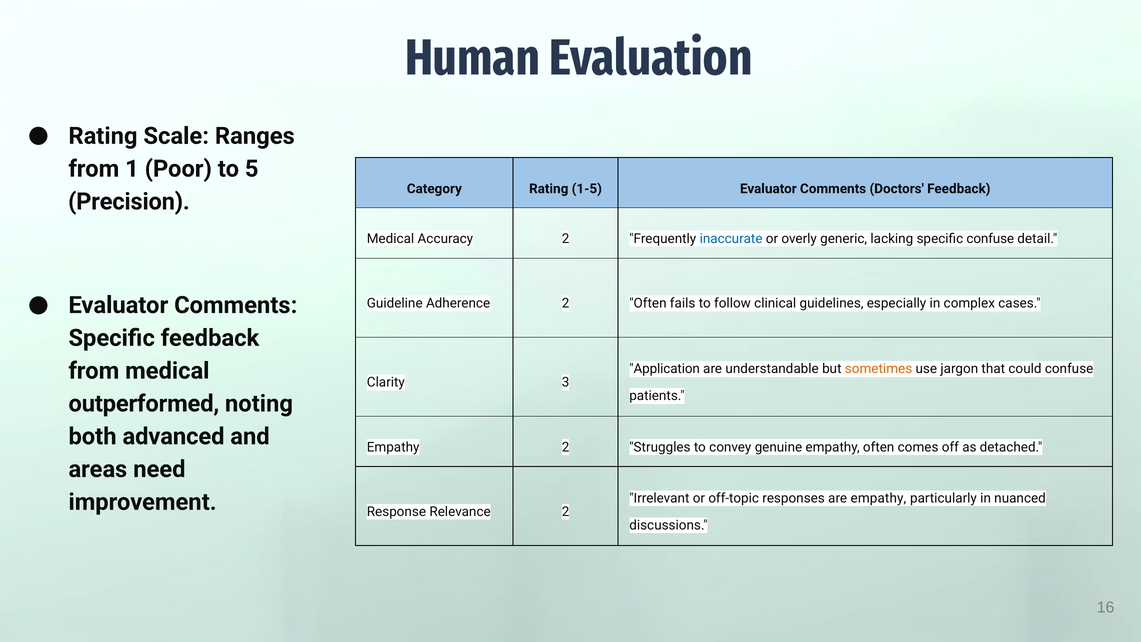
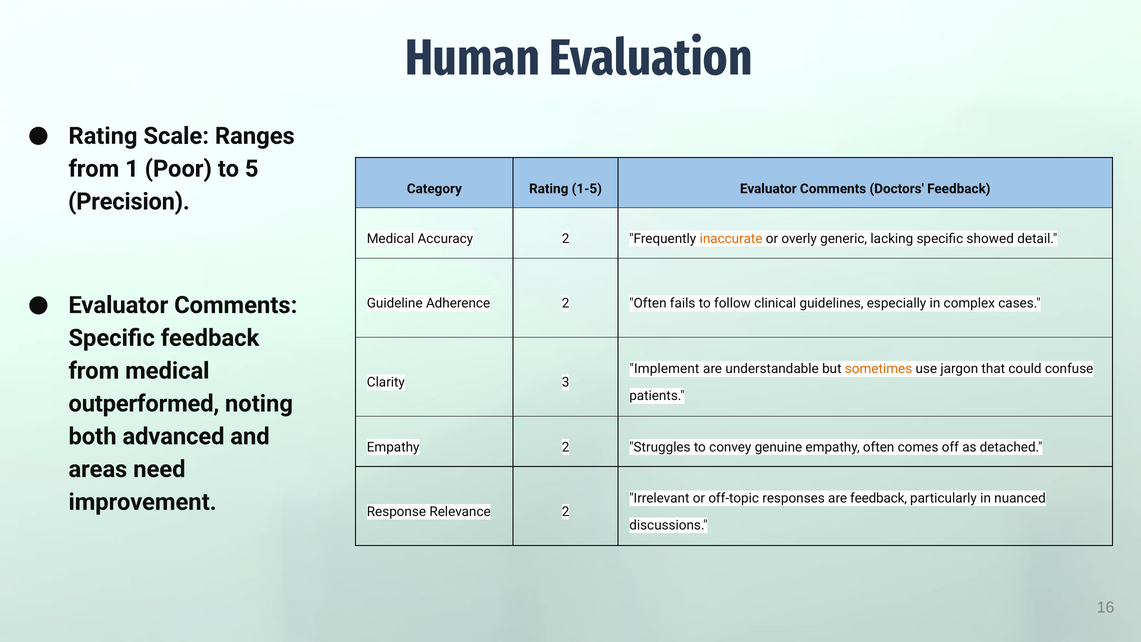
inaccurate colour: blue -> orange
specific confuse: confuse -> showed
Application: Application -> Implement
are empathy: empathy -> feedback
